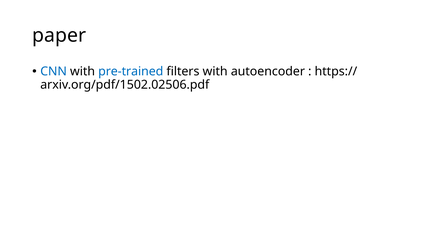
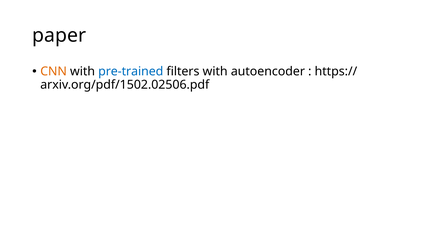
CNN colour: blue -> orange
